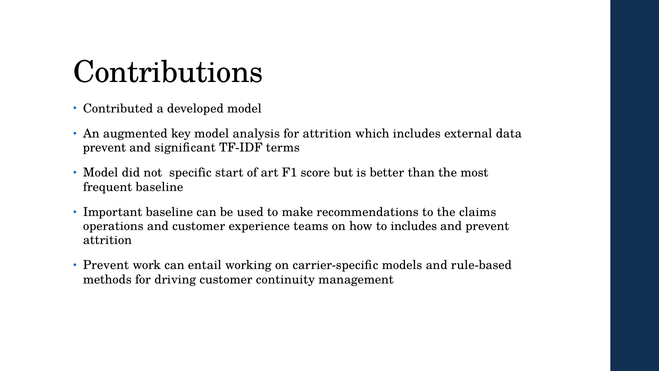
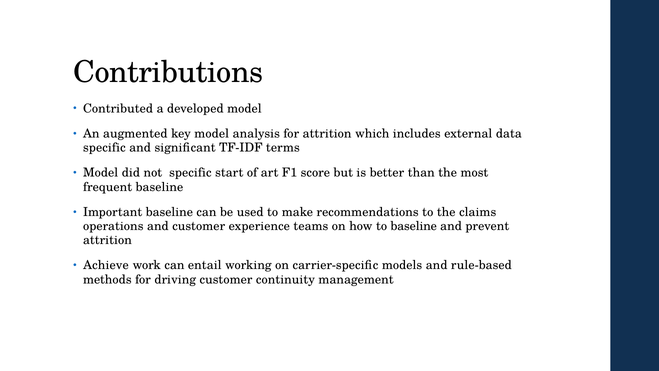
prevent at (104, 148): prevent -> specific
to includes: includes -> baseline
Prevent at (106, 265): Prevent -> Achieve
